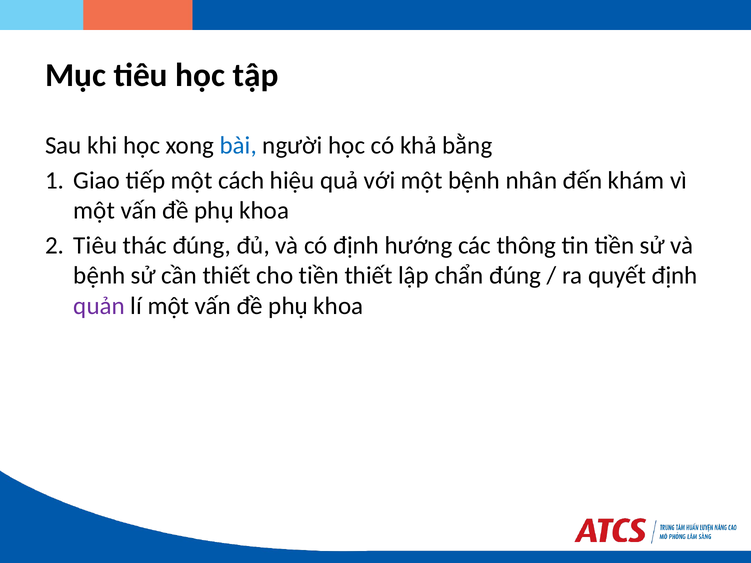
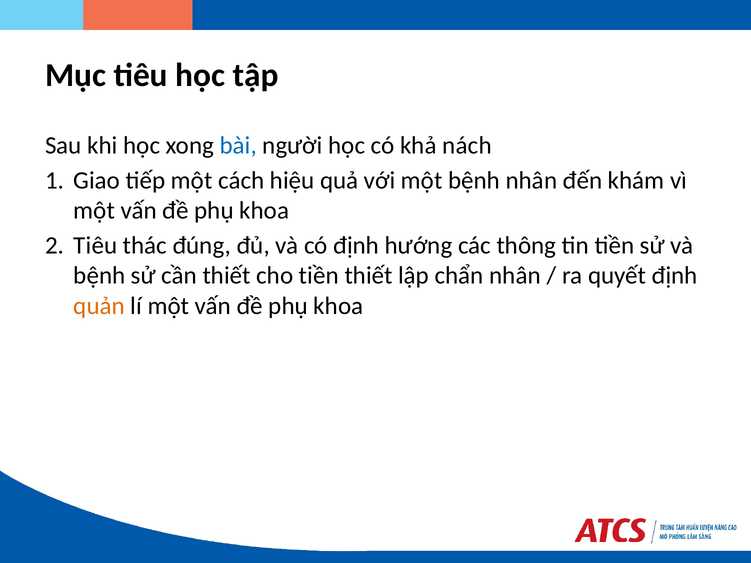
bằng: bằng -> nách
chẩn đúng: đúng -> nhân
quản colour: purple -> orange
